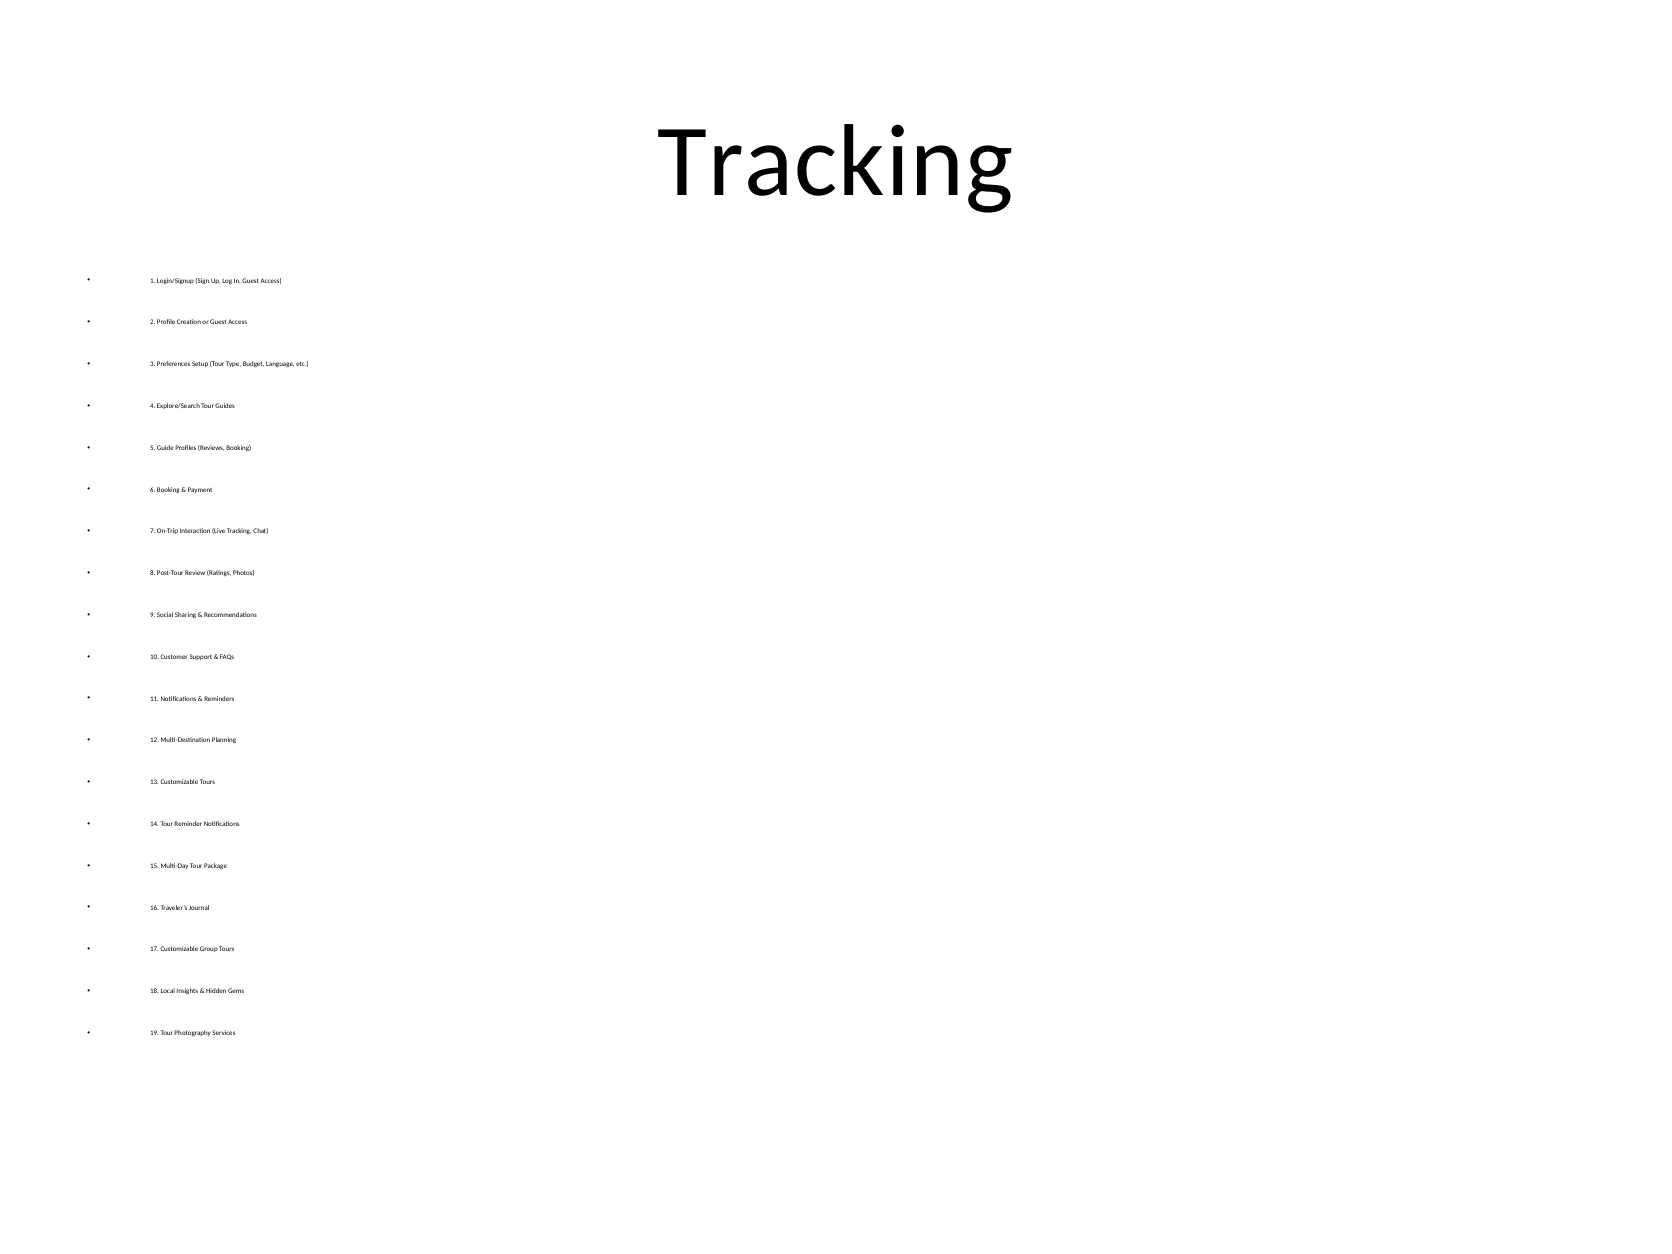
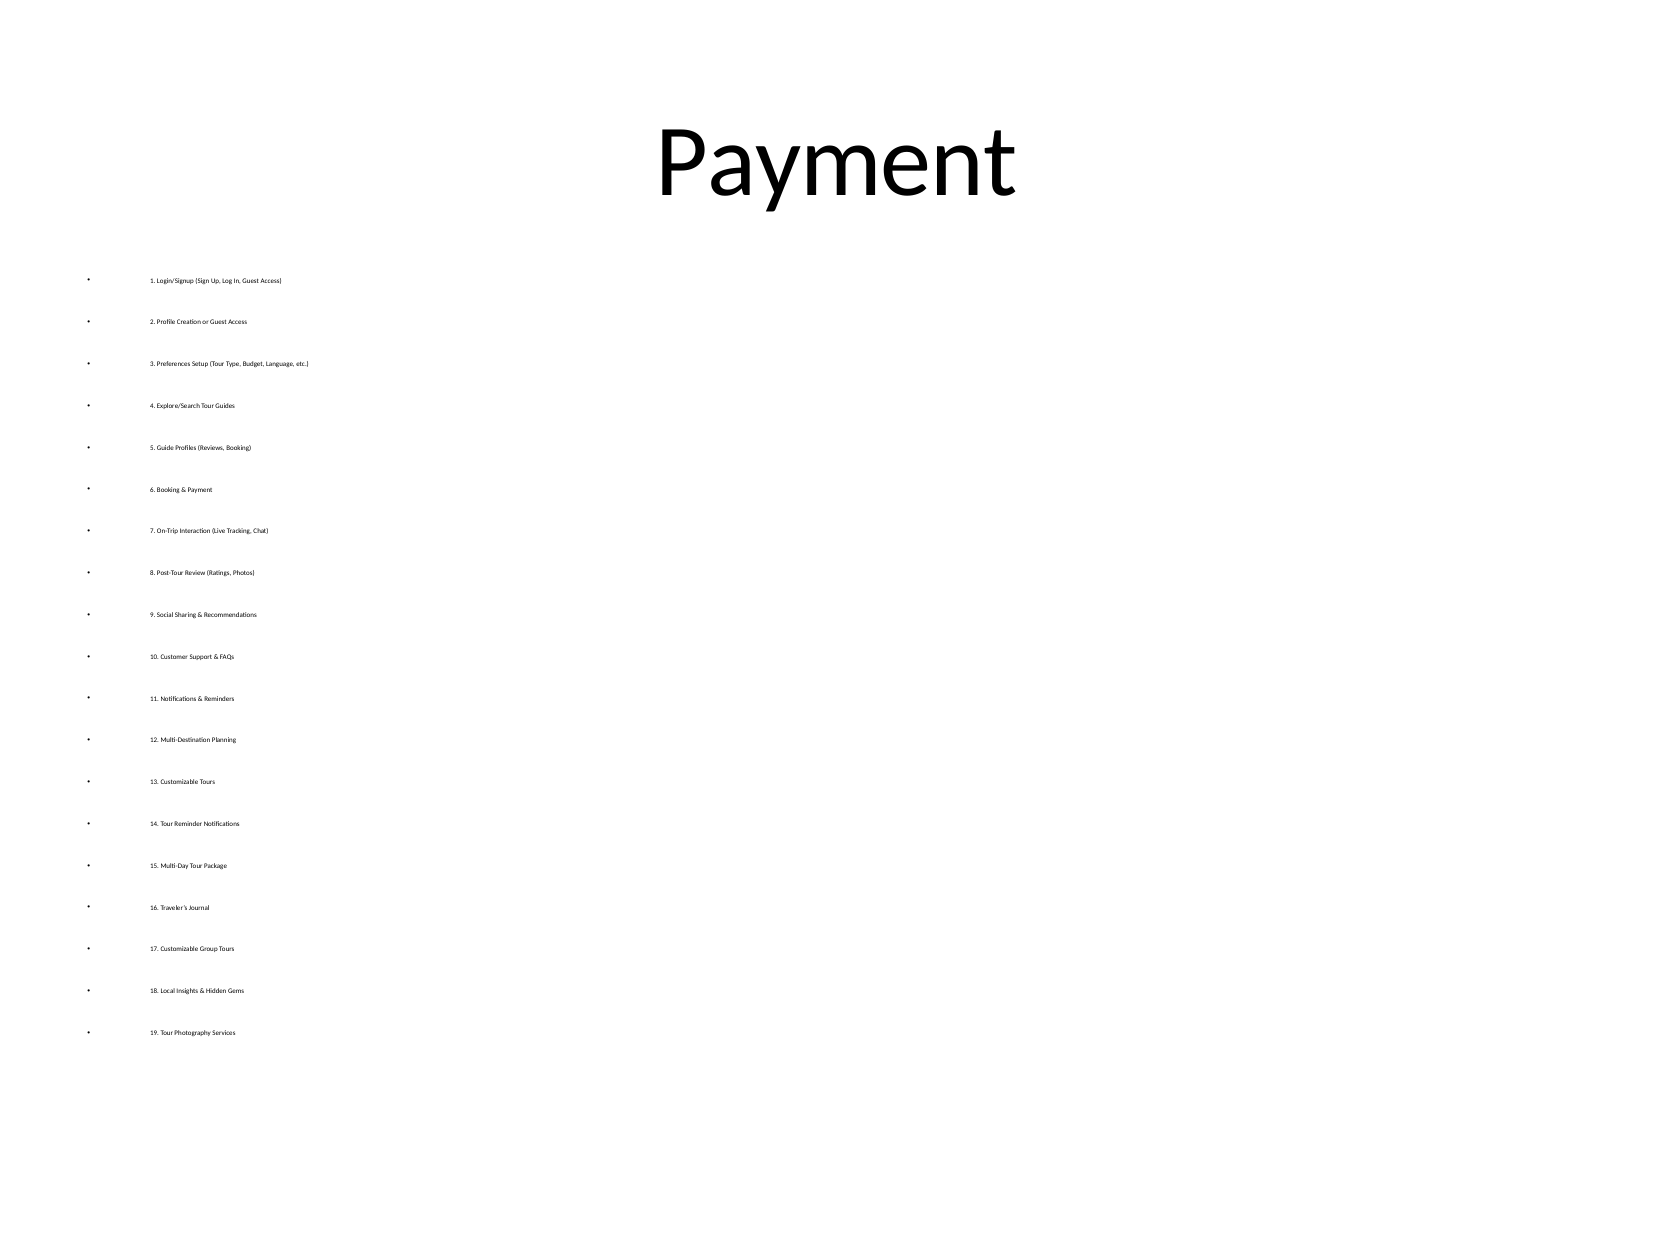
Tracking at (835, 162): Tracking -> Payment
